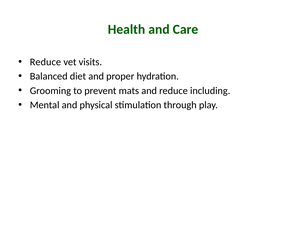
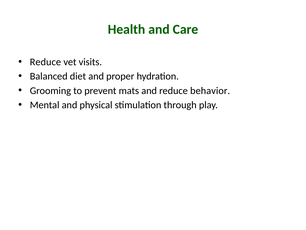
including: including -> behavior
